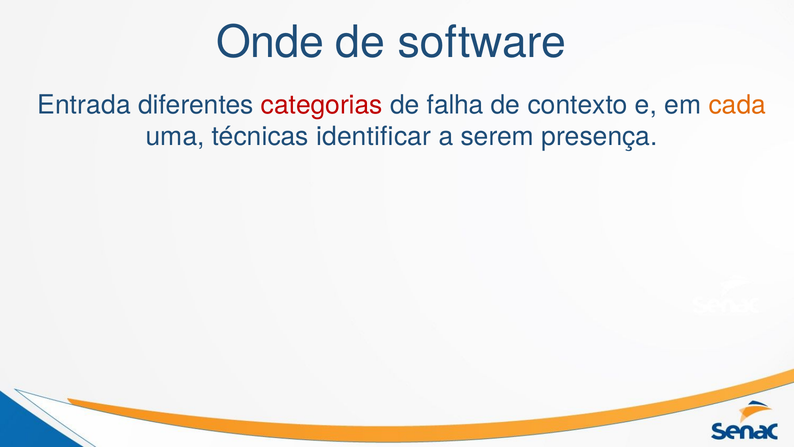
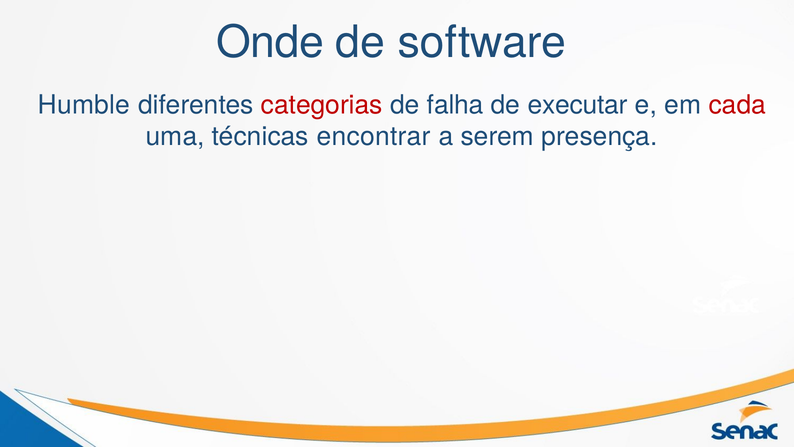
Entrada: Entrada -> Humble
contexto: contexto -> executar
cada colour: orange -> red
identificar: identificar -> encontrar
